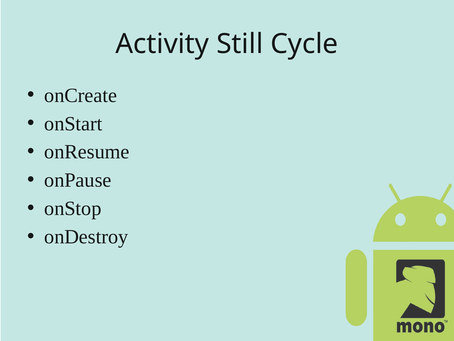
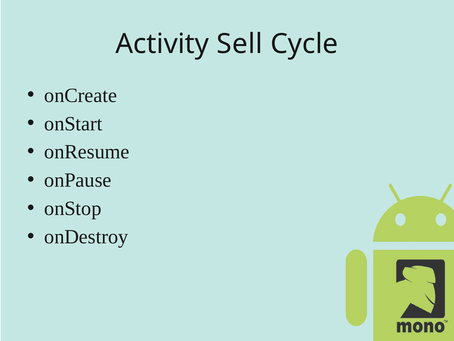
Still: Still -> Sell
